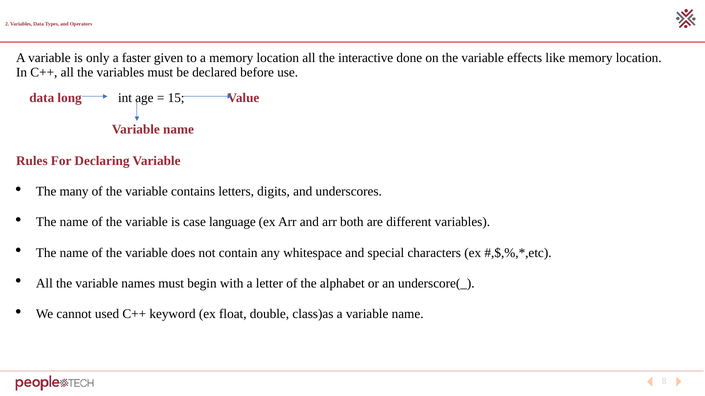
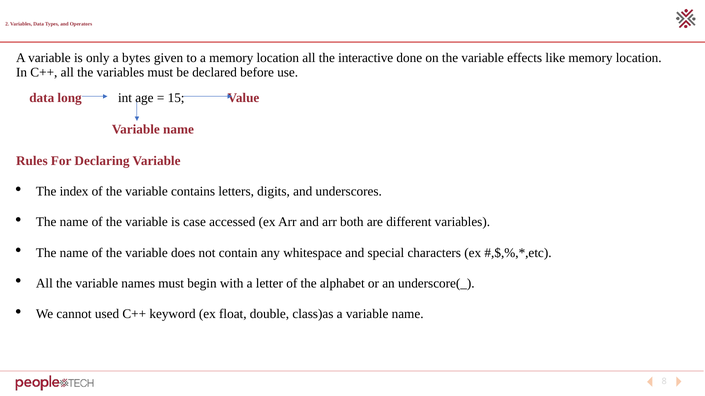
faster: faster -> bytes
many: many -> index
language: language -> accessed
